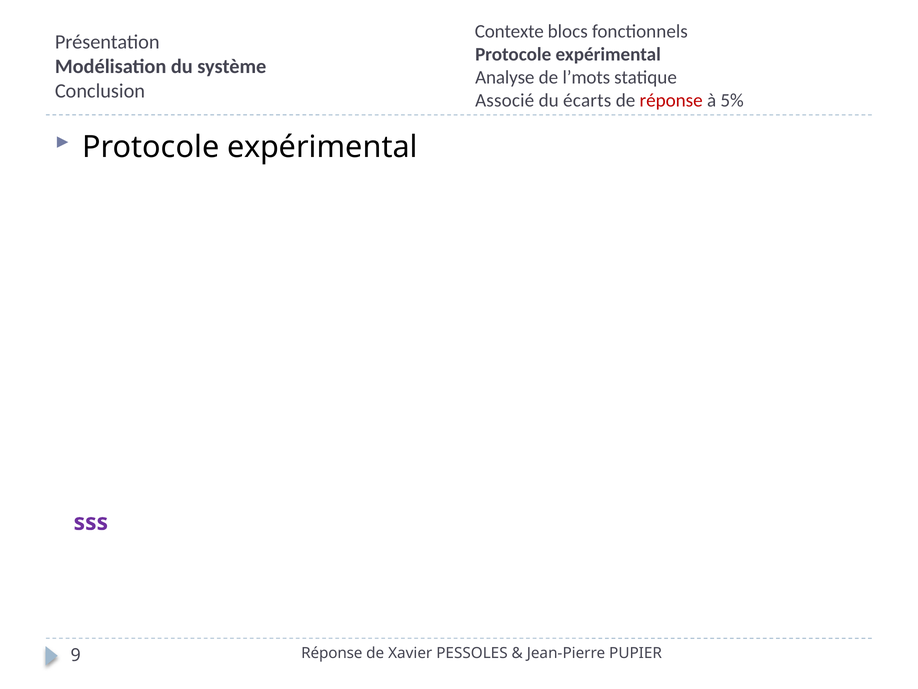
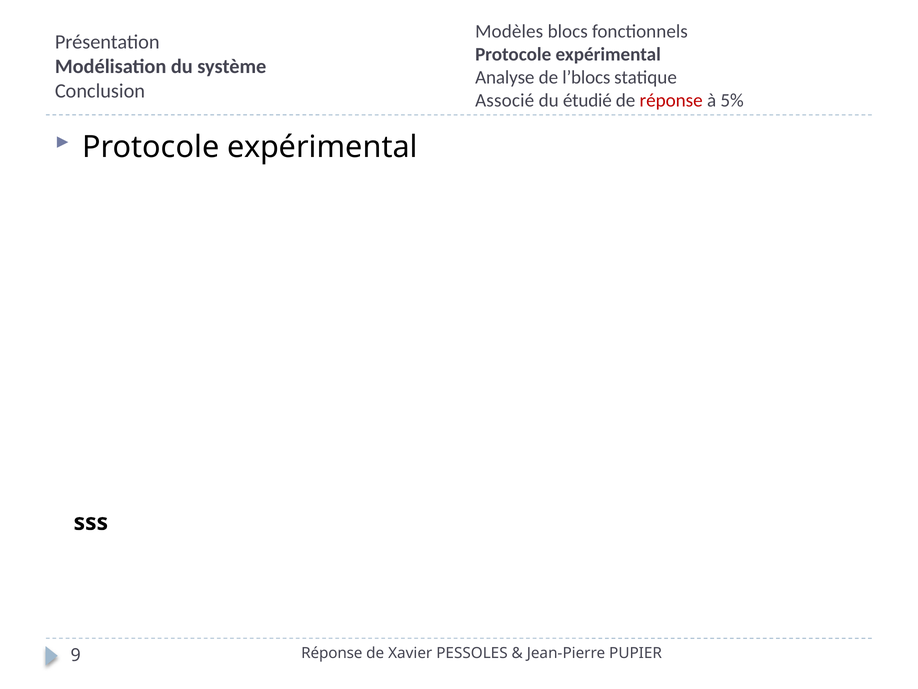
Contexte: Contexte -> Modèles
l’mots: l’mots -> l’blocs
écarts: écarts -> étudié
sss colour: purple -> black
